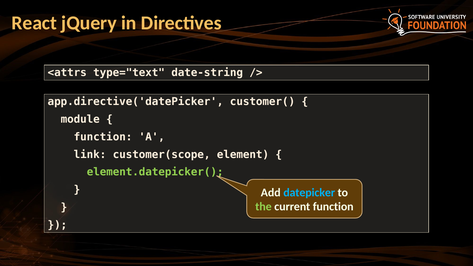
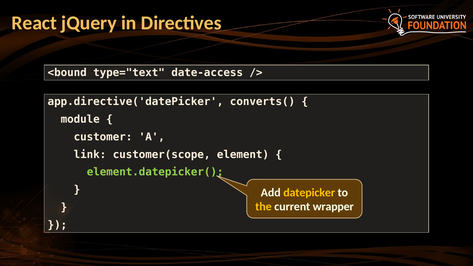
<attrs: <attrs -> <bound
date-string: date-string -> date-access
customer(: customer( -> converts(
function at (103, 137): function -> customer
datepicker colour: light blue -> yellow
the colour: light green -> yellow
current function: function -> wrapper
